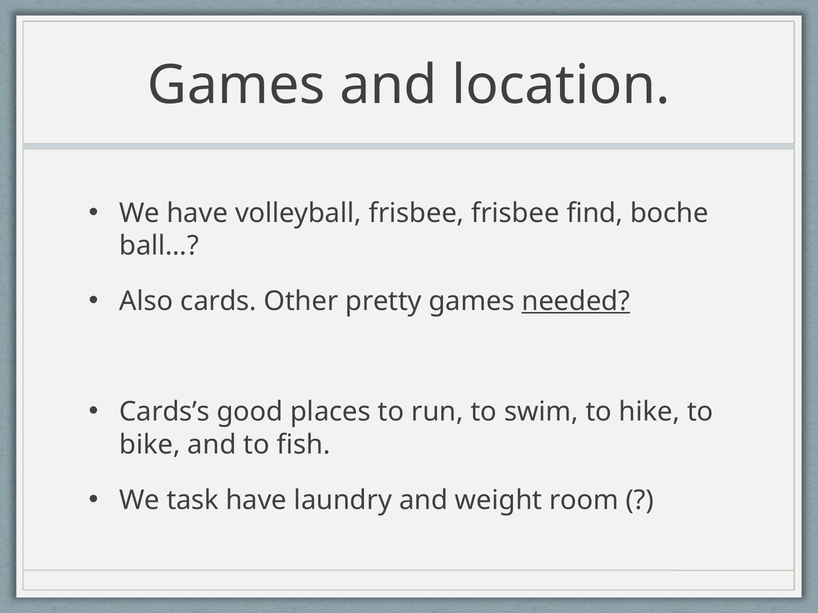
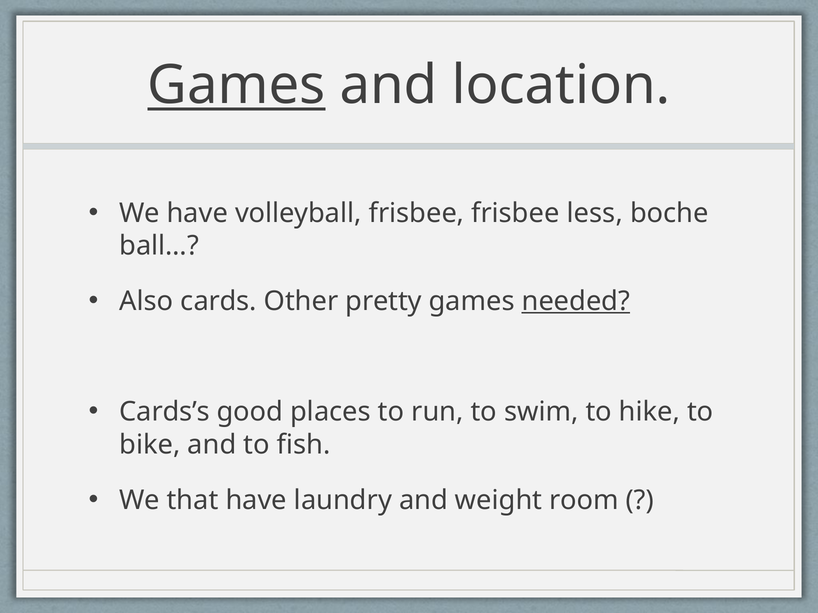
Games at (236, 86) underline: none -> present
find: find -> less
task: task -> that
